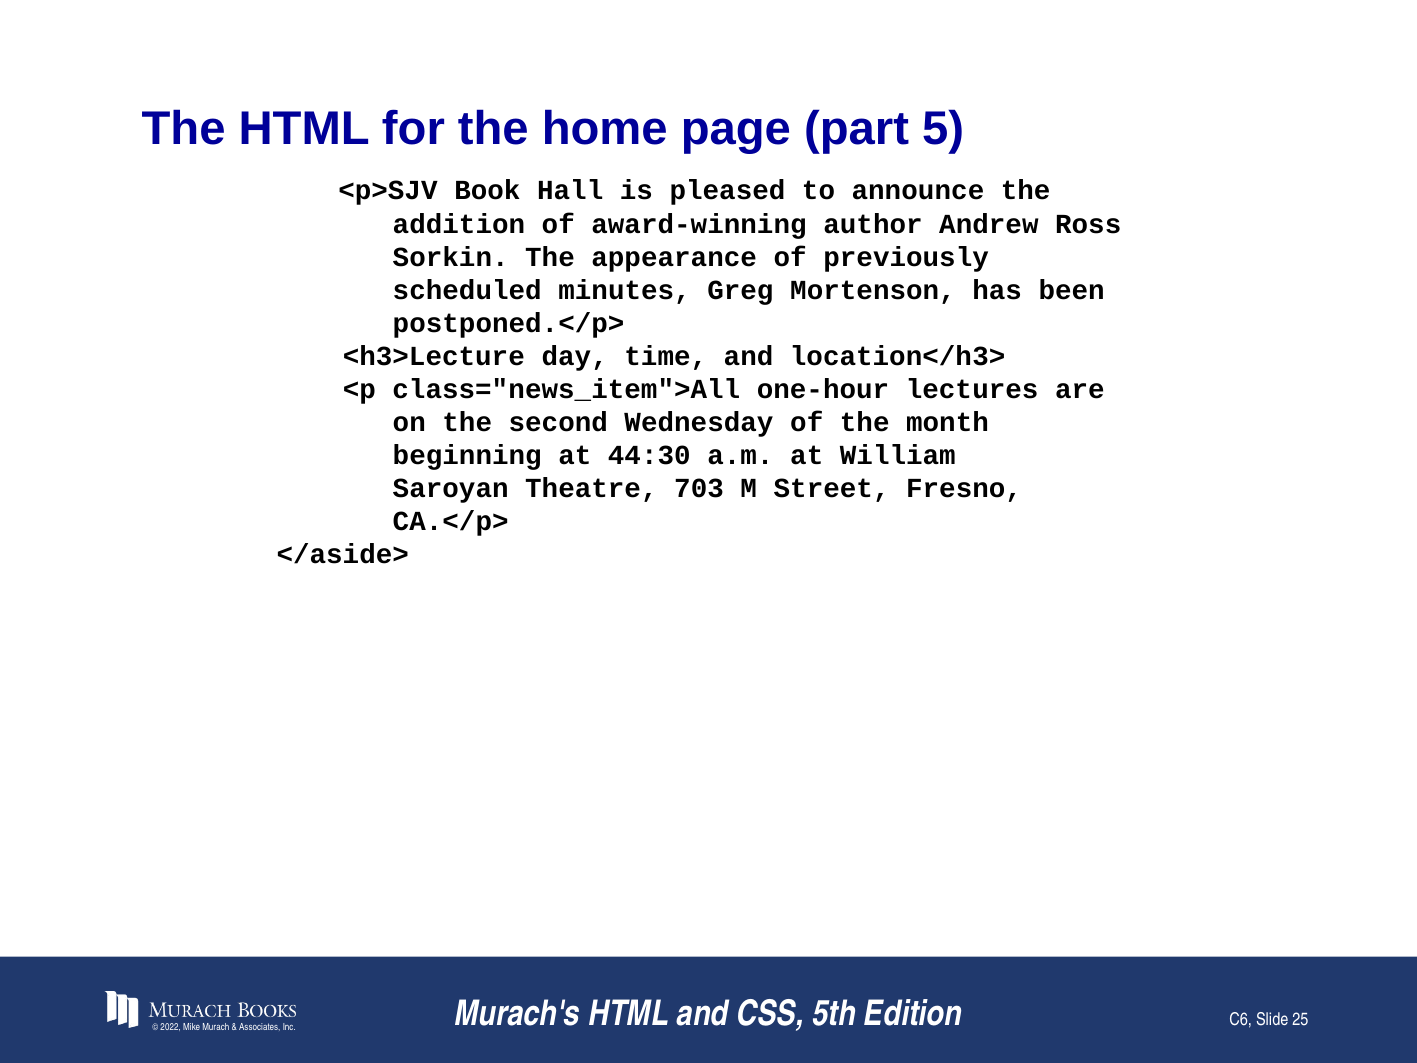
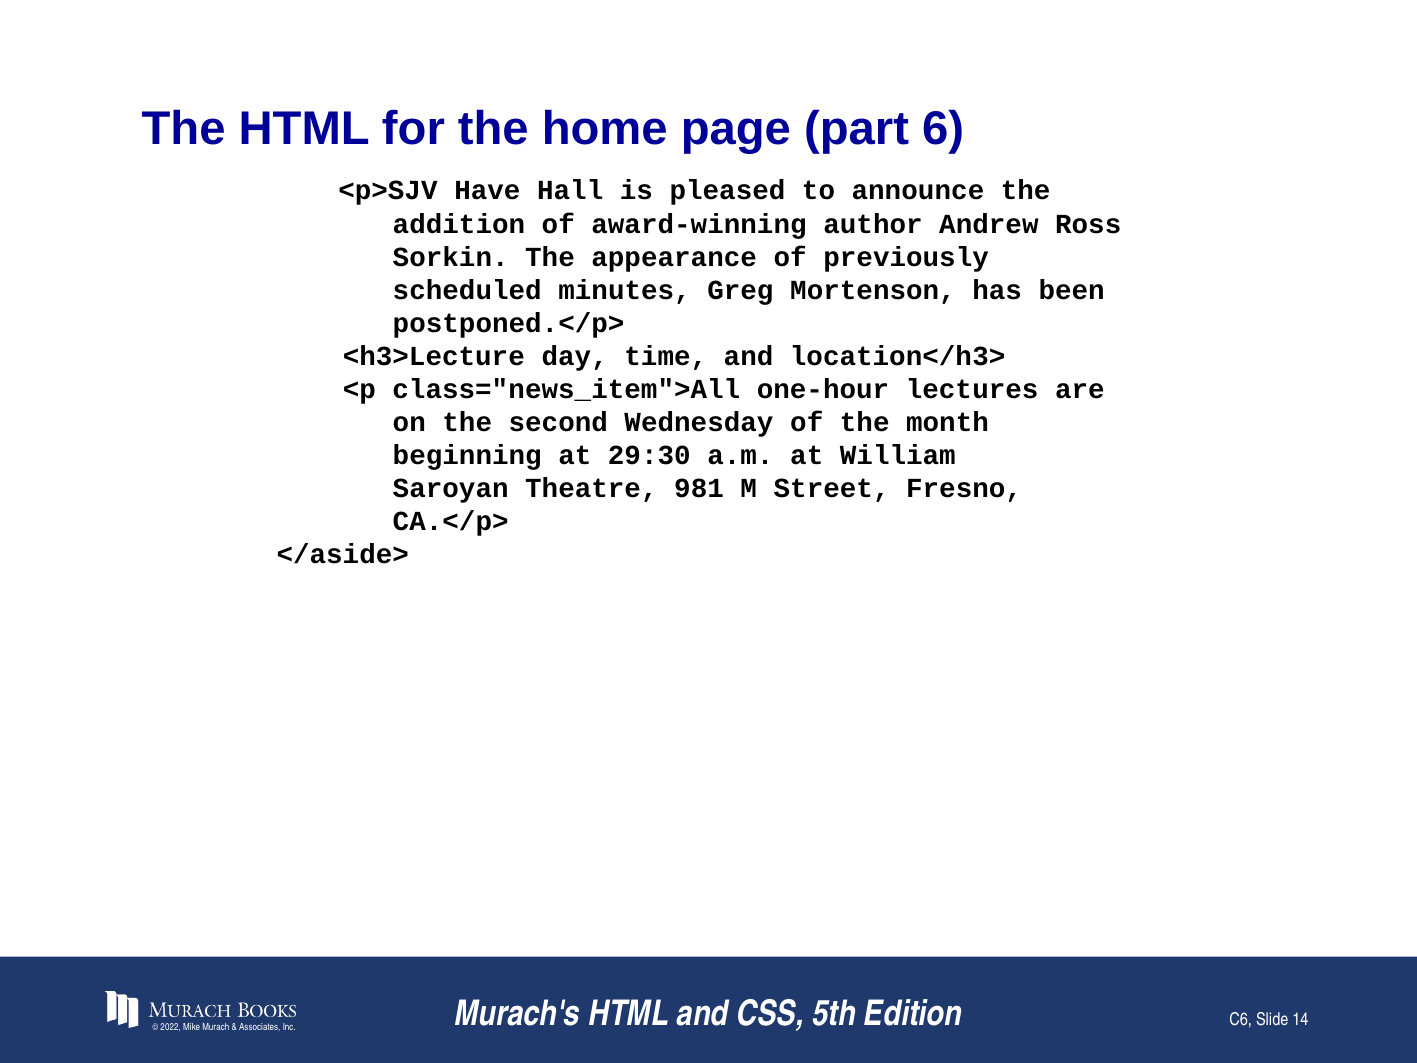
5: 5 -> 6
Book: Book -> Have
44:30: 44:30 -> 29:30
703: 703 -> 981
25: 25 -> 14
